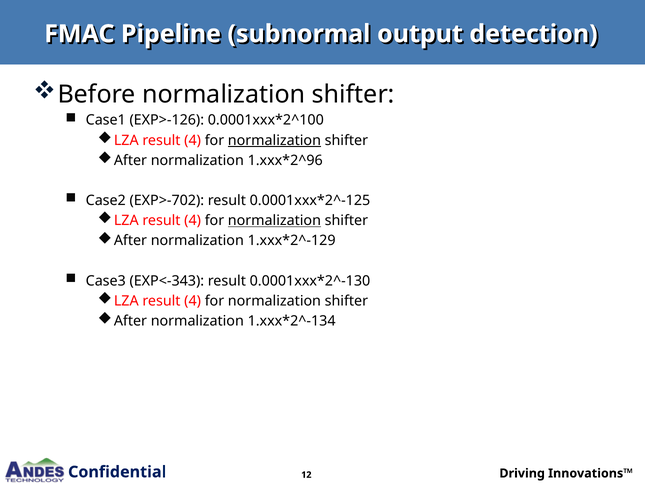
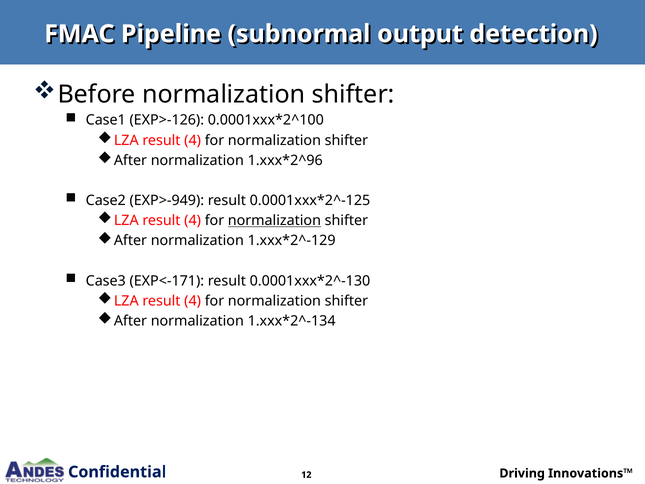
normalization at (274, 140) underline: present -> none
EXP>-702: EXP>-702 -> EXP>-949
EXP<-343: EXP<-343 -> EXP<-171
